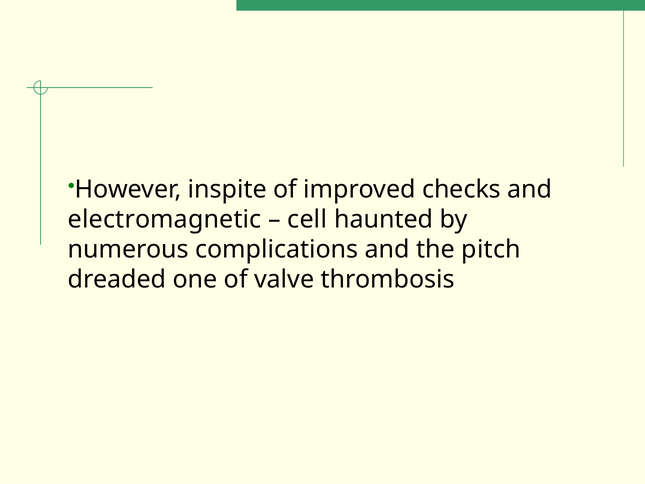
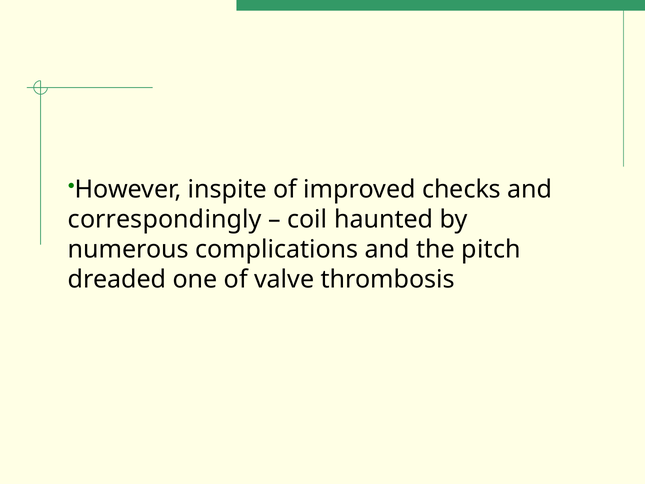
electromagnetic: electromagnetic -> correspondingly
cell: cell -> coil
